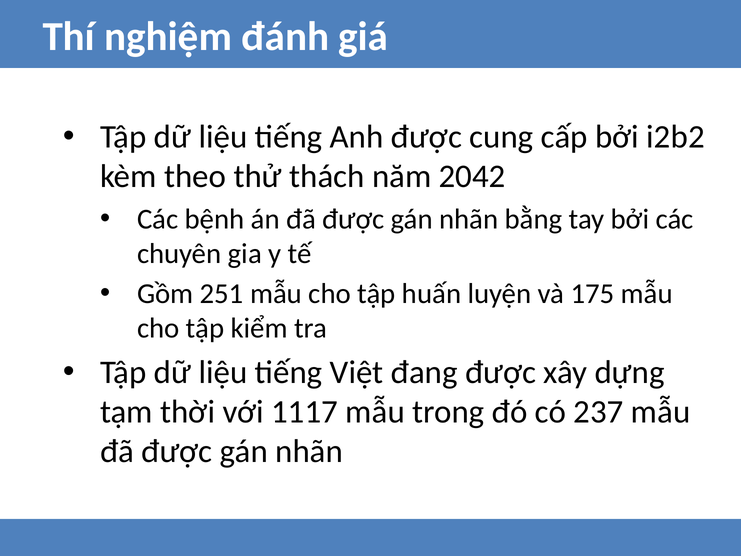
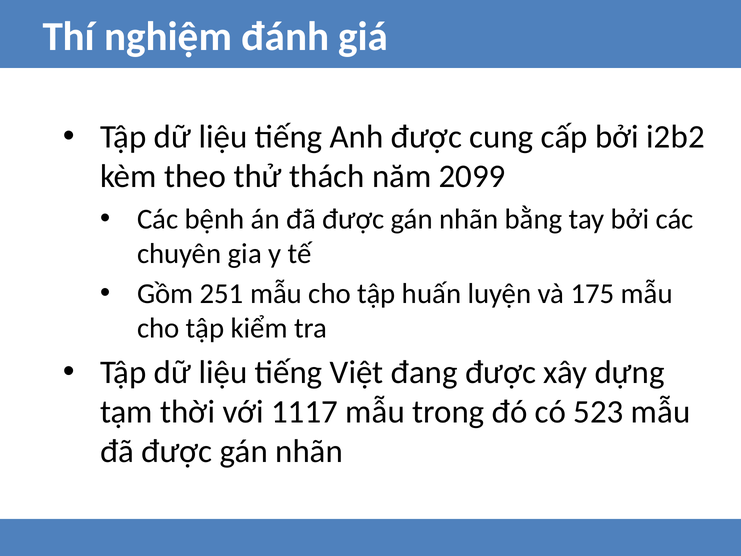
2042: 2042 -> 2099
237: 237 -> 523
